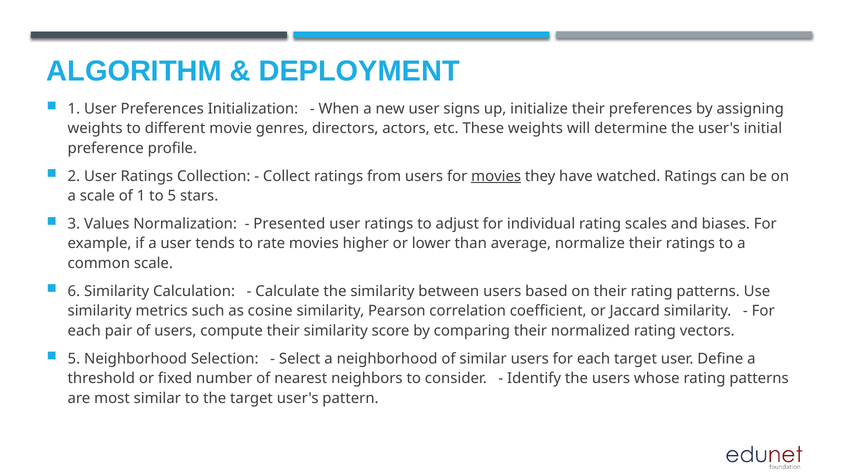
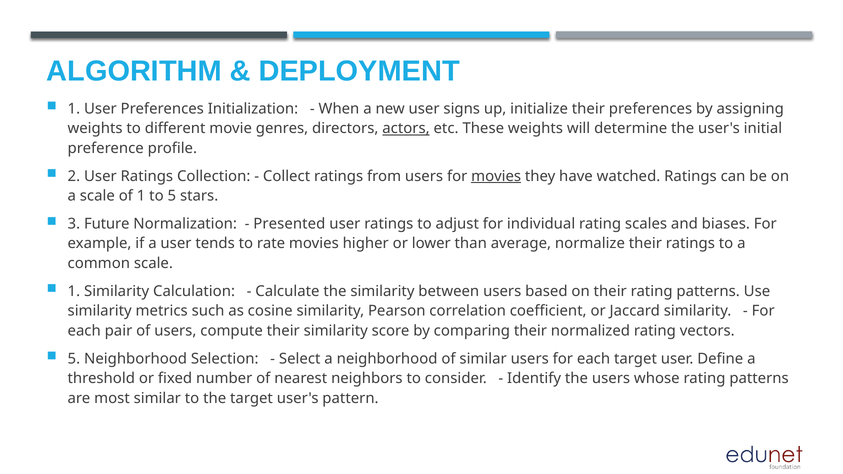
actors underline: none -> present
Values: Values -> Future
6 at (74, 291): 6 -> 1
